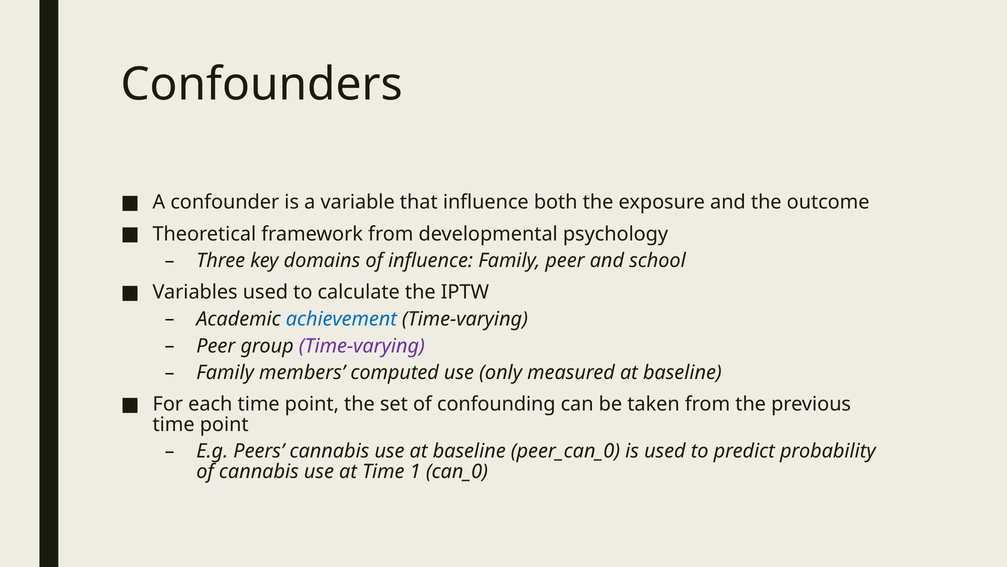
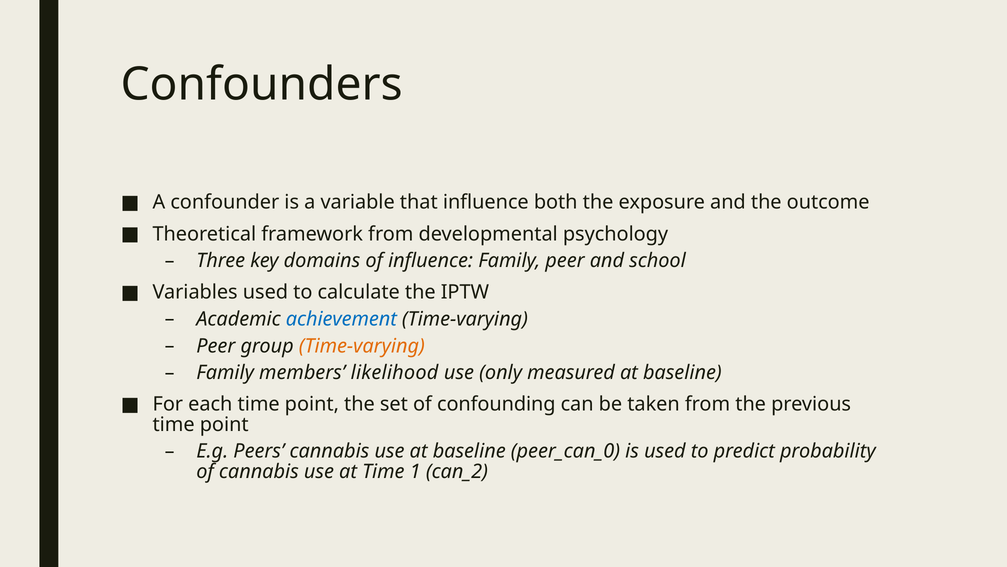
Time-varying at (362, 346) colour: purple -> orange
computed: computed -> likelihood
can_0: can_0 -> can_2
